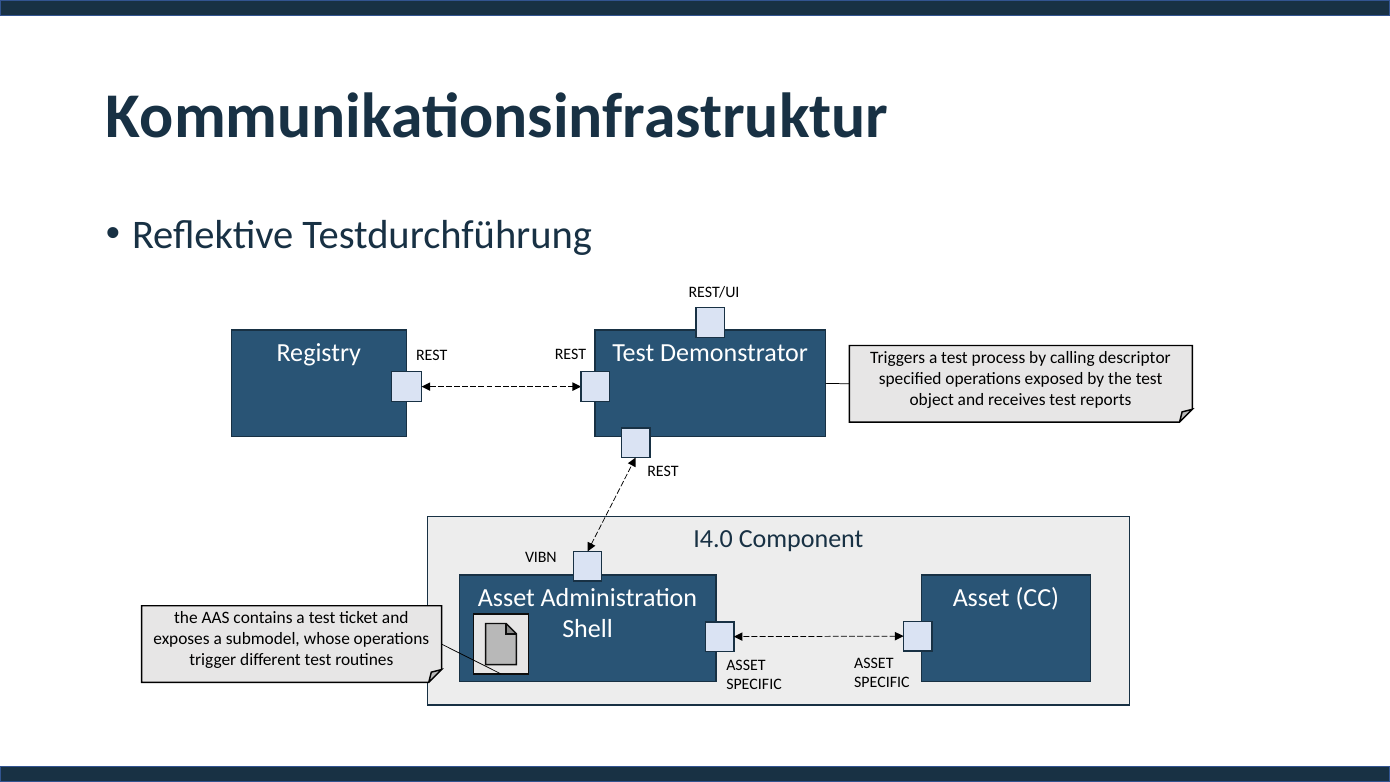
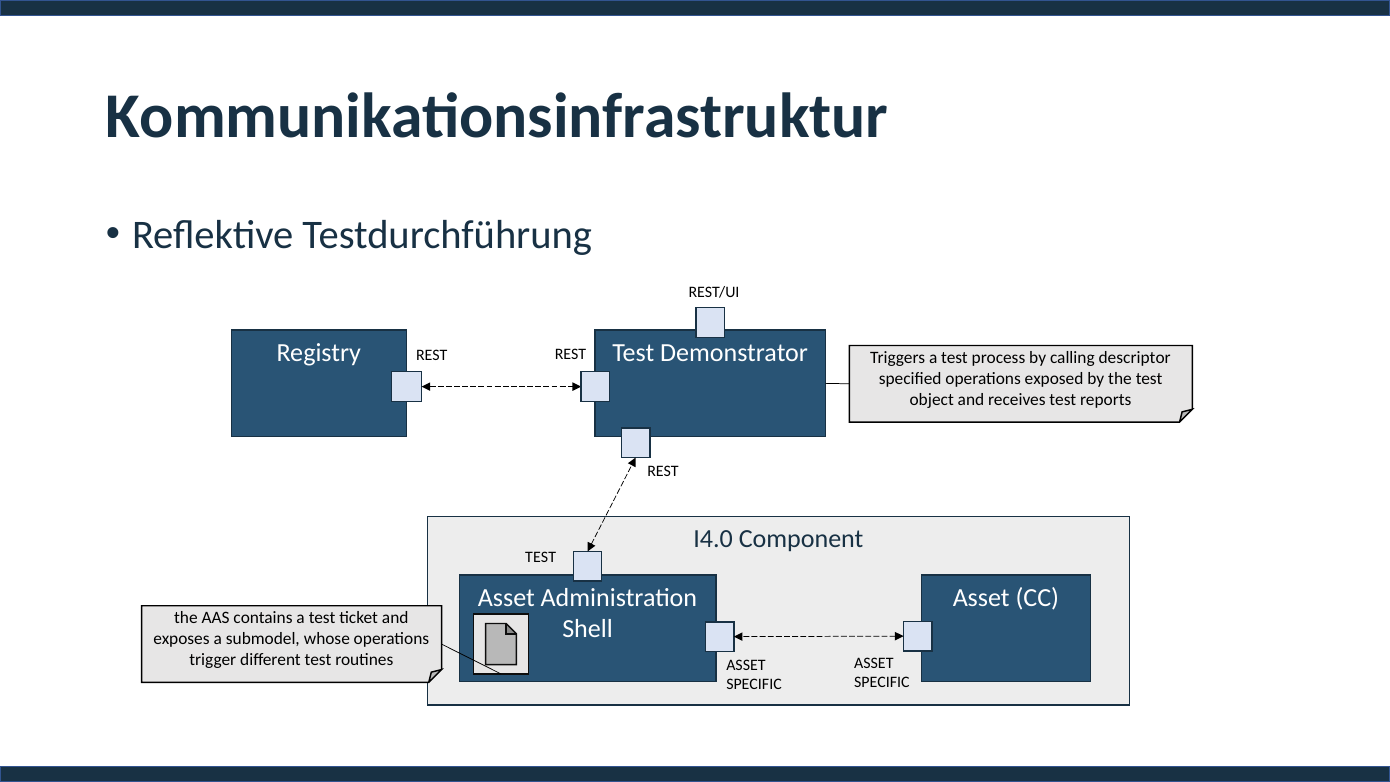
VIBN at (541, 557): VIBN -> TEST
